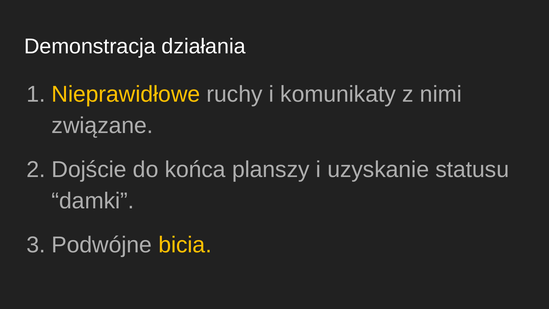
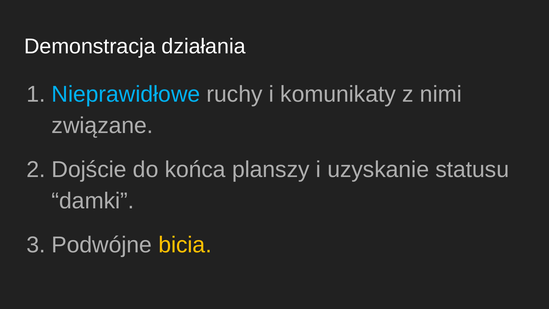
Nieprawidłowe colour: yellow -> light blue
